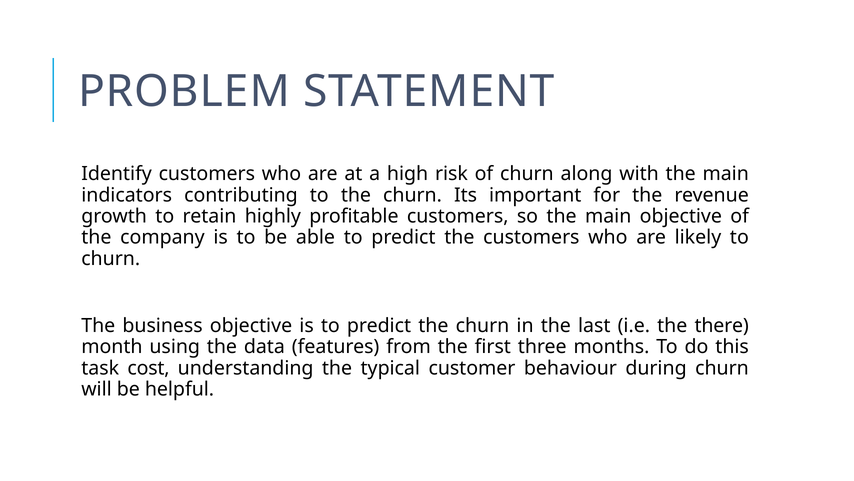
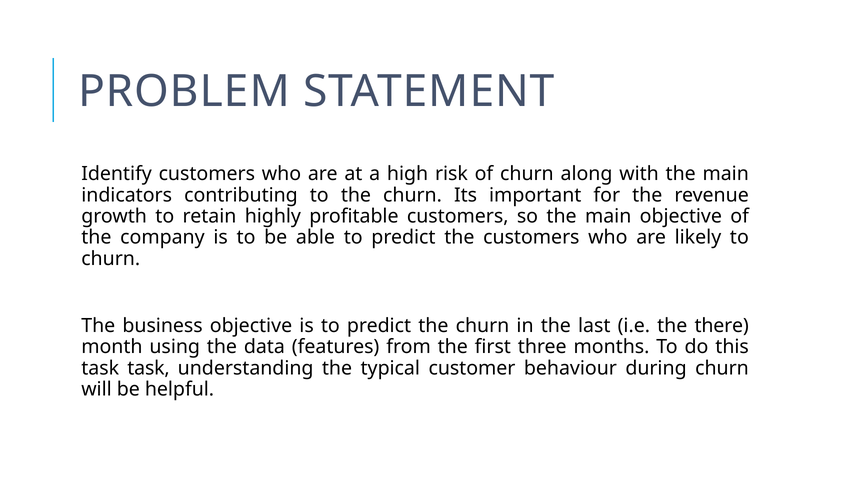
task cost: cost -> task
